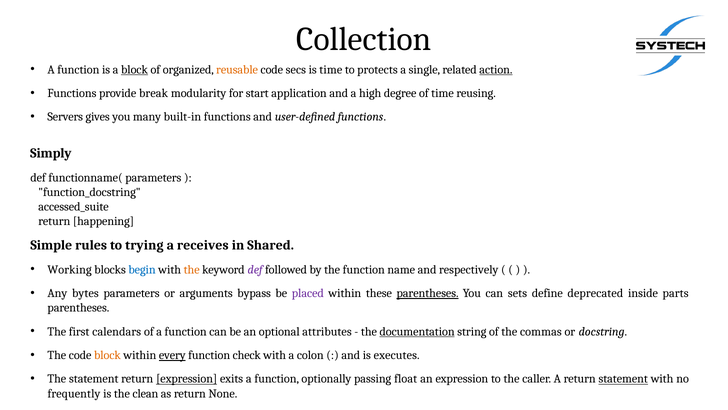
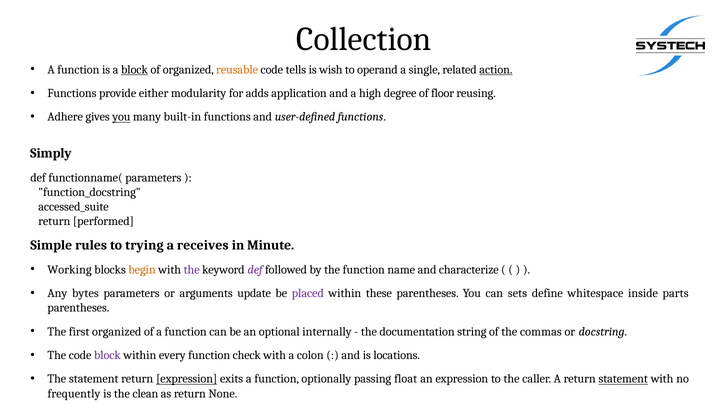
secs: secs -> tells
is time: time -> wish
protects: protects -> operand
break: break -> either
start: start -> adds
of time: time -> floor
Servers: Servers -> Adhere
you at (121, 117) underline: none -> present
happening: happening -> performed
Shared: Shared -> Minute
begin colour: blue -> orange
the at (192, 269) colour: orange -> purple
respectively: respectively -> characterize
bypass: bypass -> update
parentheses at (428, 293) underline: present -> none
deprecated: deprecated -> whitespace
first calendars: calendars -> organized
attributes: attributes -> internally
documentation underline: present -> none
block at (107, 355) colour: orange -> purple
every underline: present -> none
executes: executes -> locations
